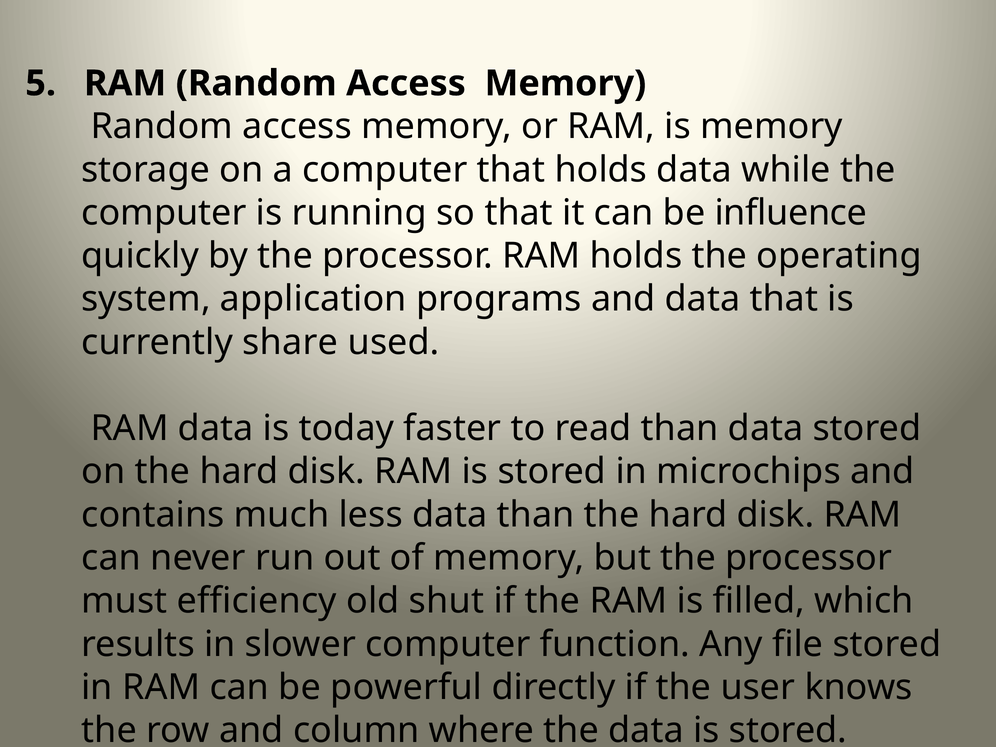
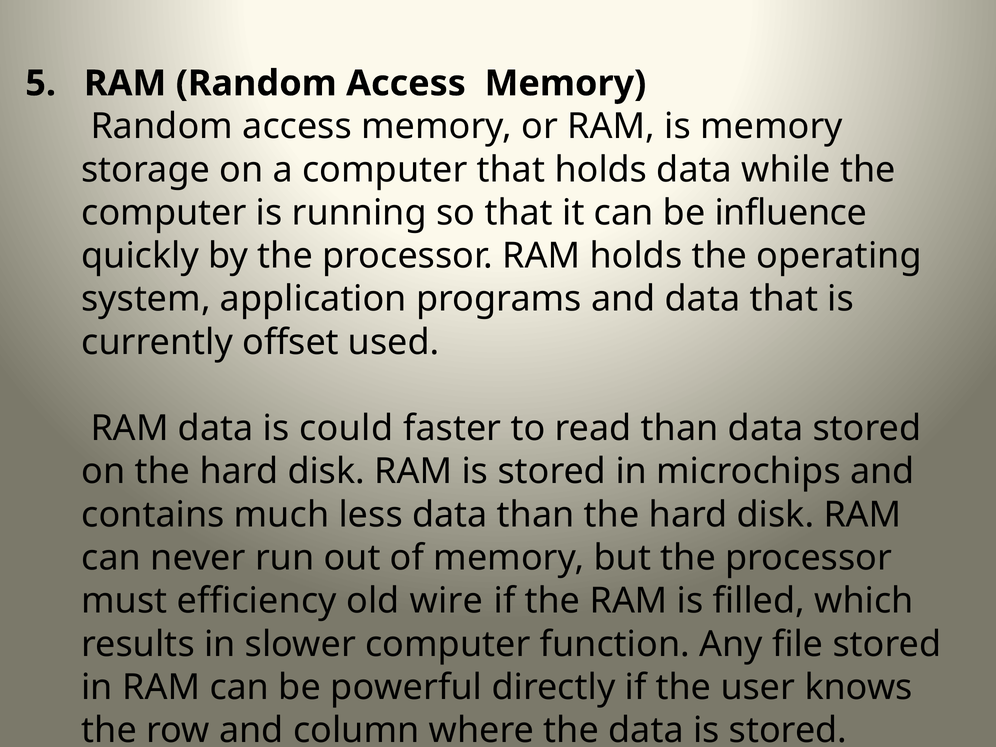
share: share -> offset
today: today -> could
shut: shut -> wire
